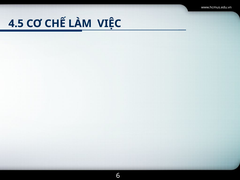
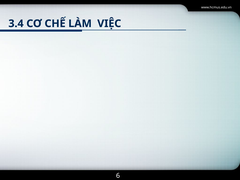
4.5: 4.5 -> 3.4
